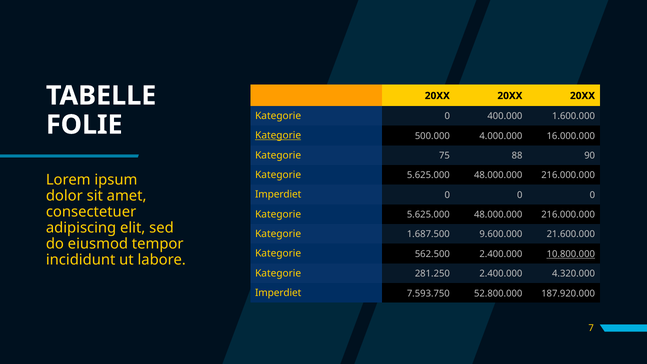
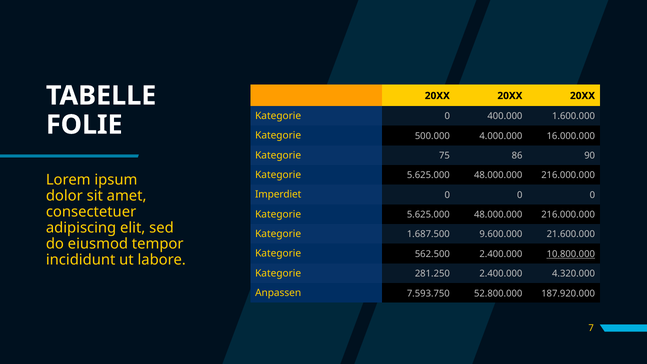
Kategorie at (278, 135) underline: present -> none
88: 88 -> 86
Imperdiet at (278, 293): Imperdiet -> Anpassen
